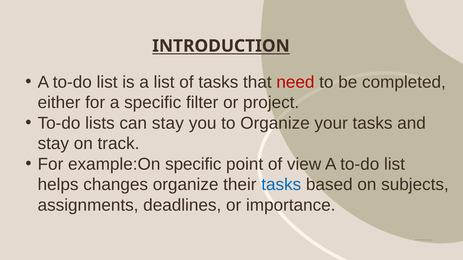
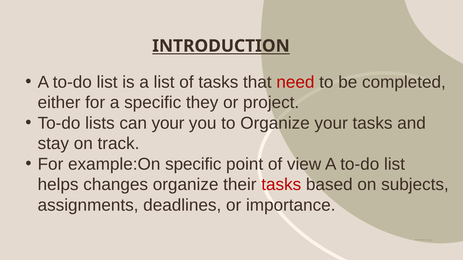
filter: filter -> they
can stay: stay -> your
tasks at (281, 185) colour: blue -> red
